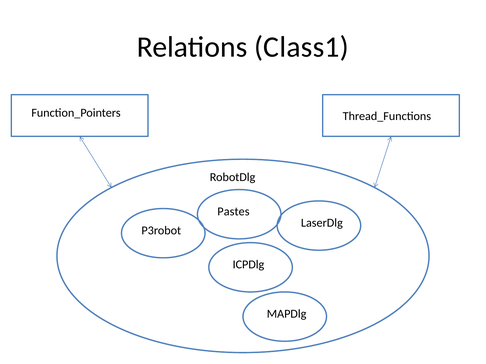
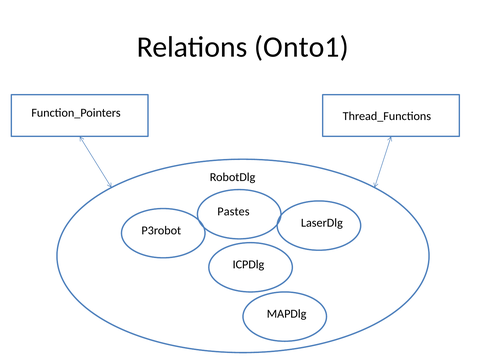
Class1: Class1 -> Onto1
